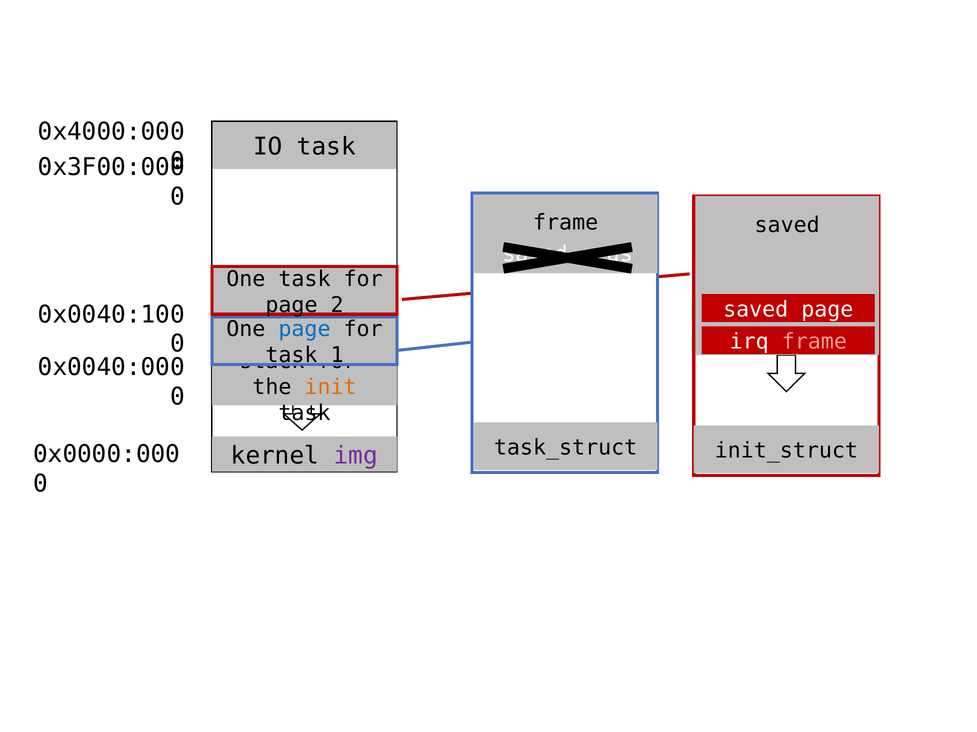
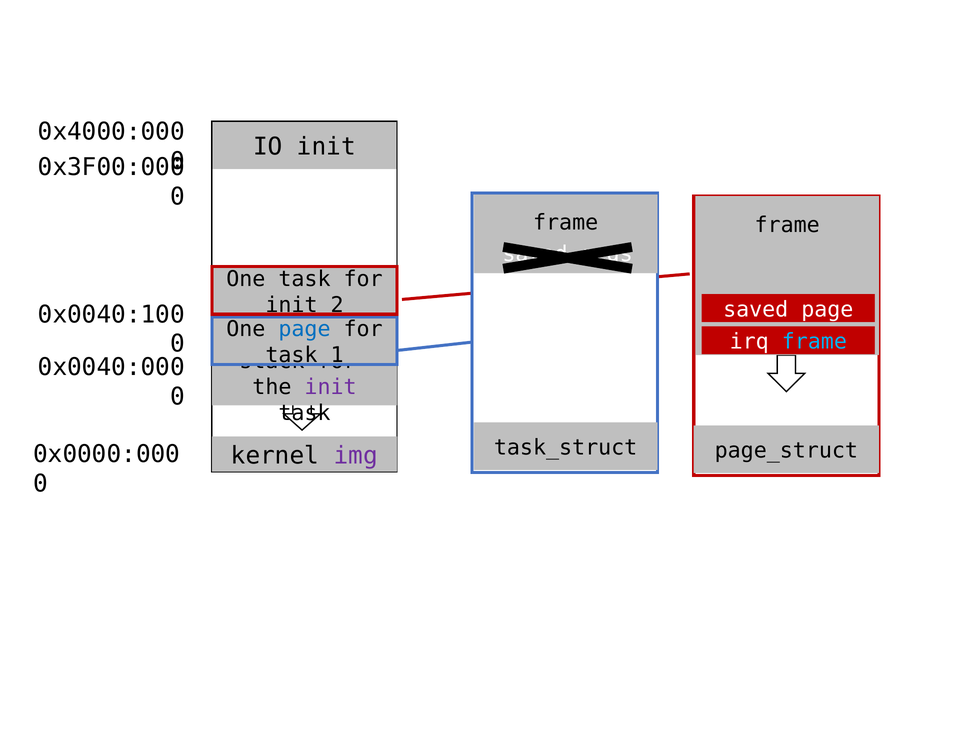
IO task: task -> init
saved at (787, 225): saved -> frame
page at (291, 305): page -> init
frame at (814, 342) colour: pink -> light blue
init at (331, 388) colour: orange -> purple
init_struct: init_struct -> page_struct
